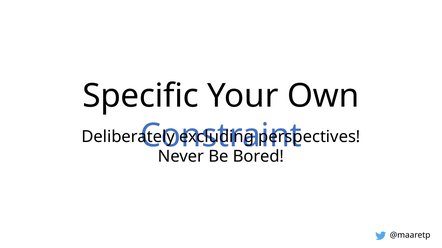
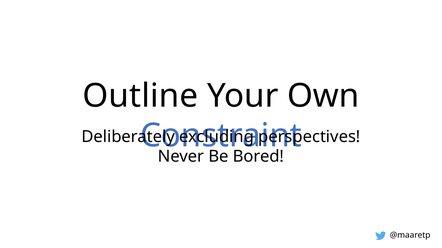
Specific: Specific -> Outline
